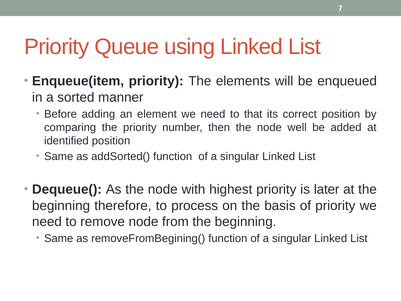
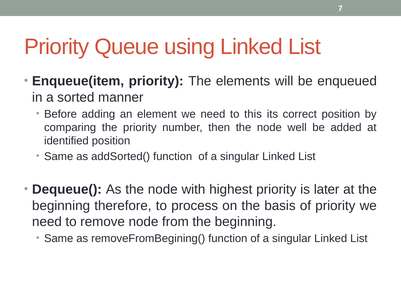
that: that -> this
